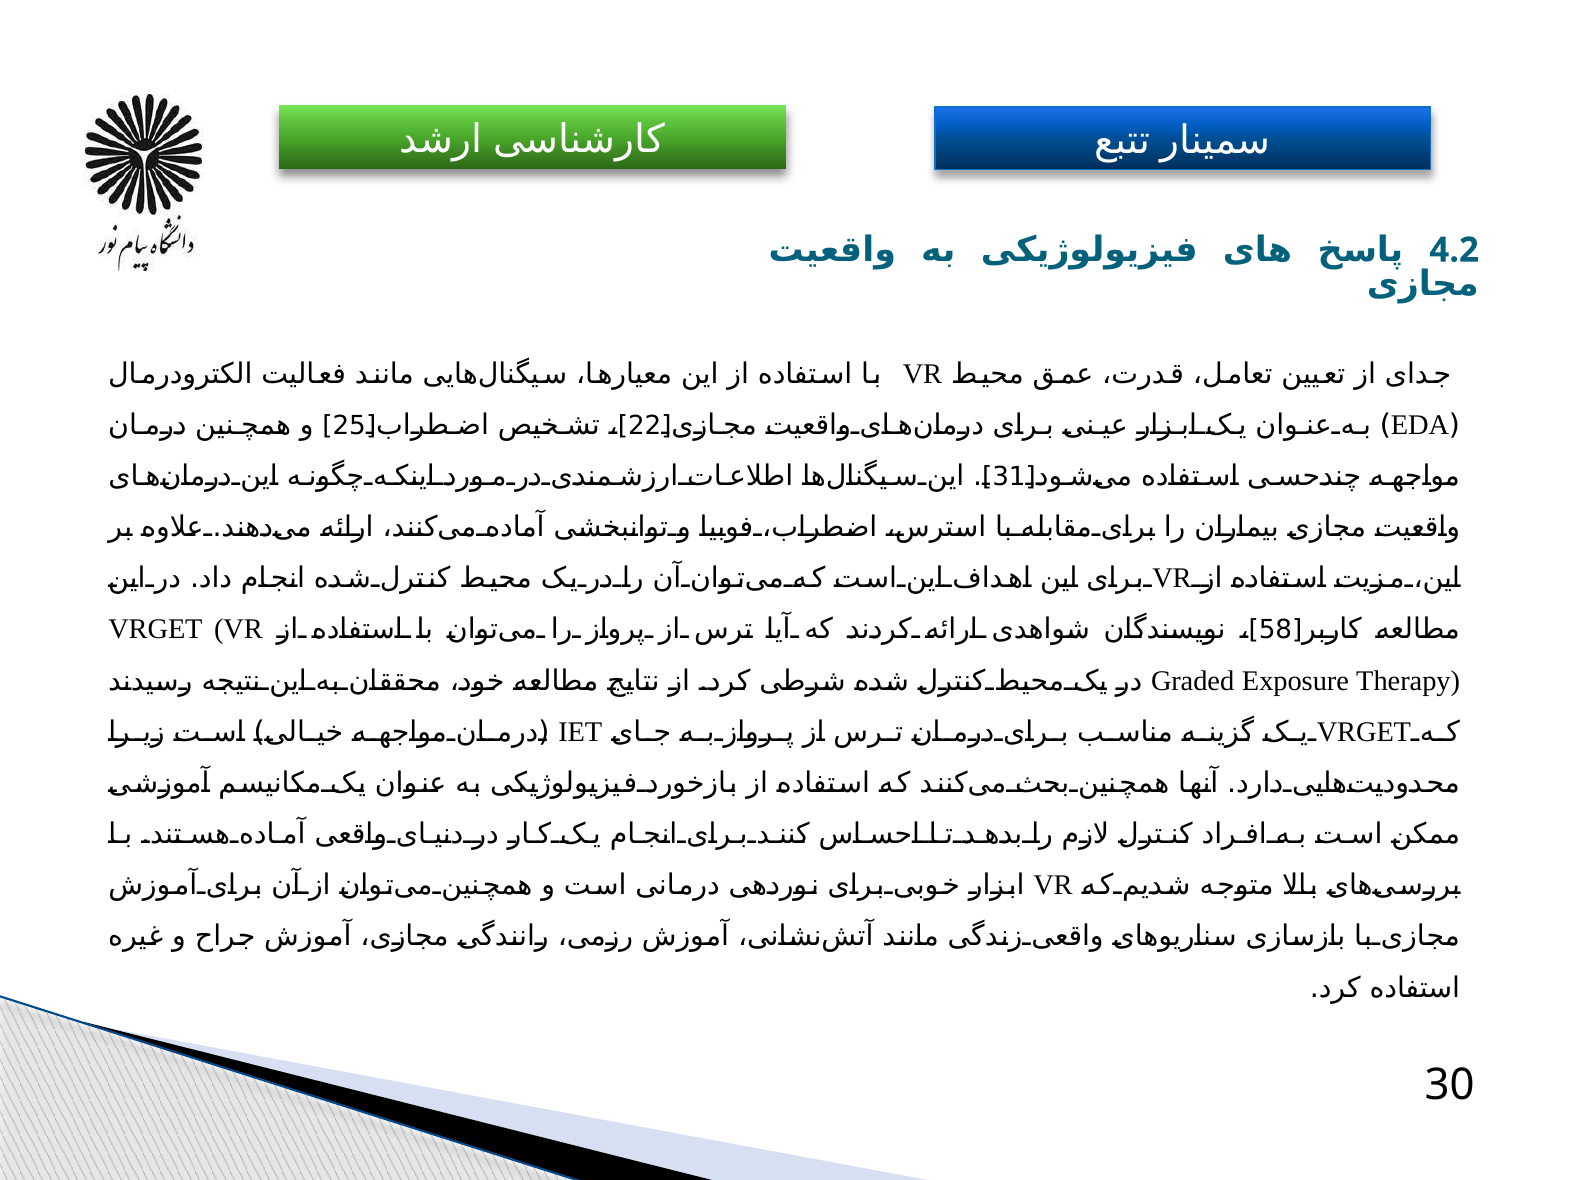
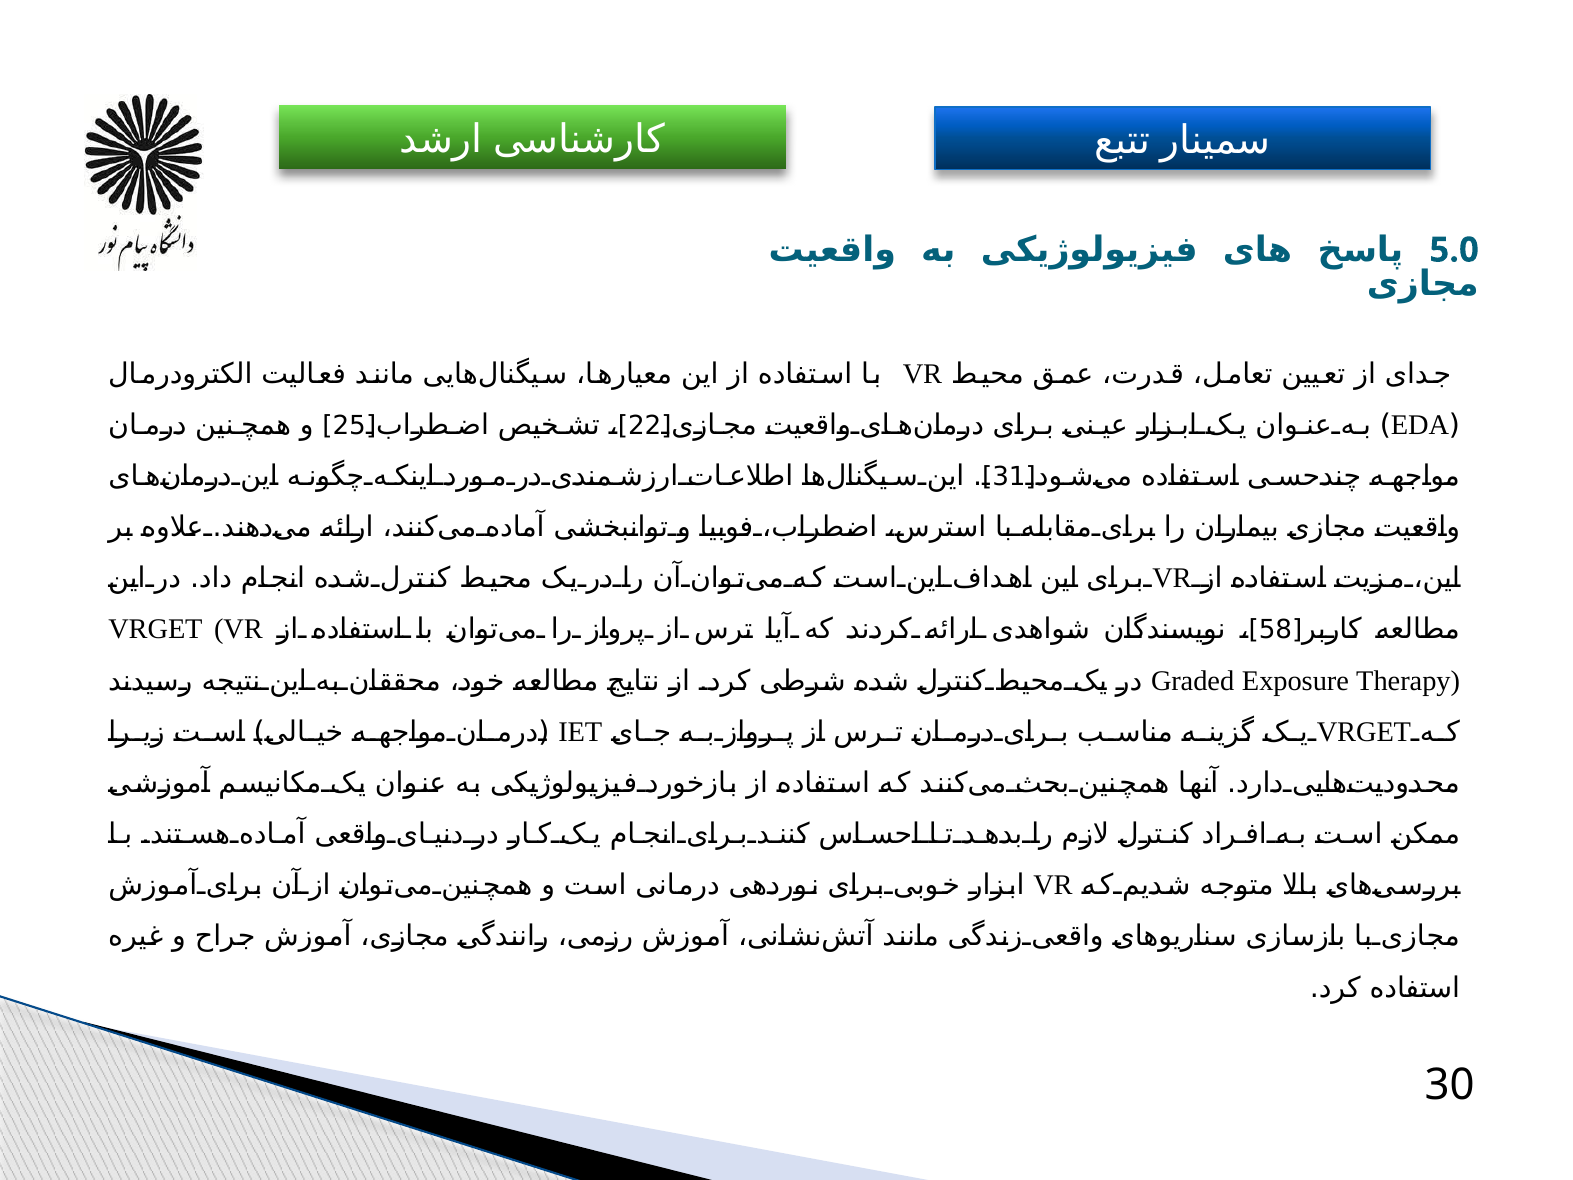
4.2: 4.2 -> 5.0
